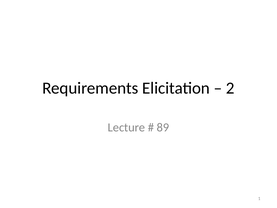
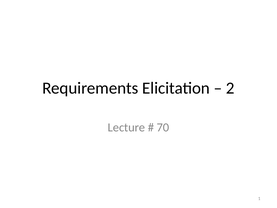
89: 89 -> 70
